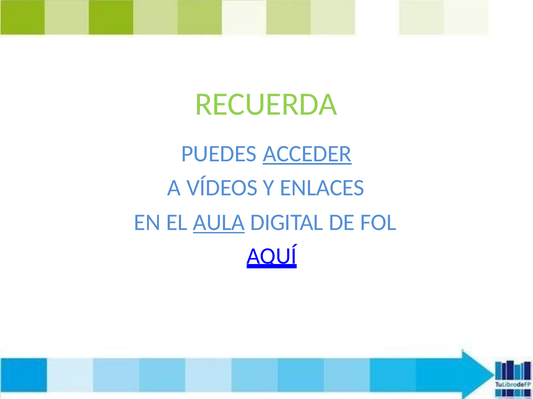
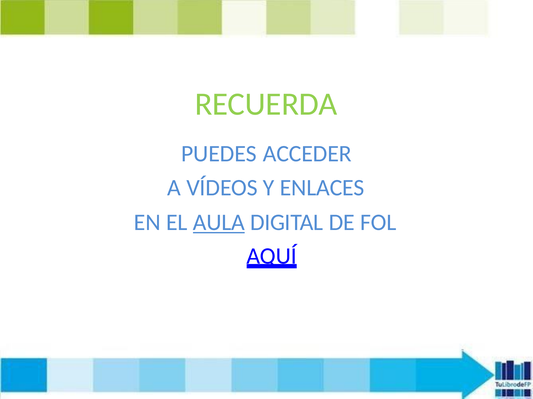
ACCEDER underline: present -> none
